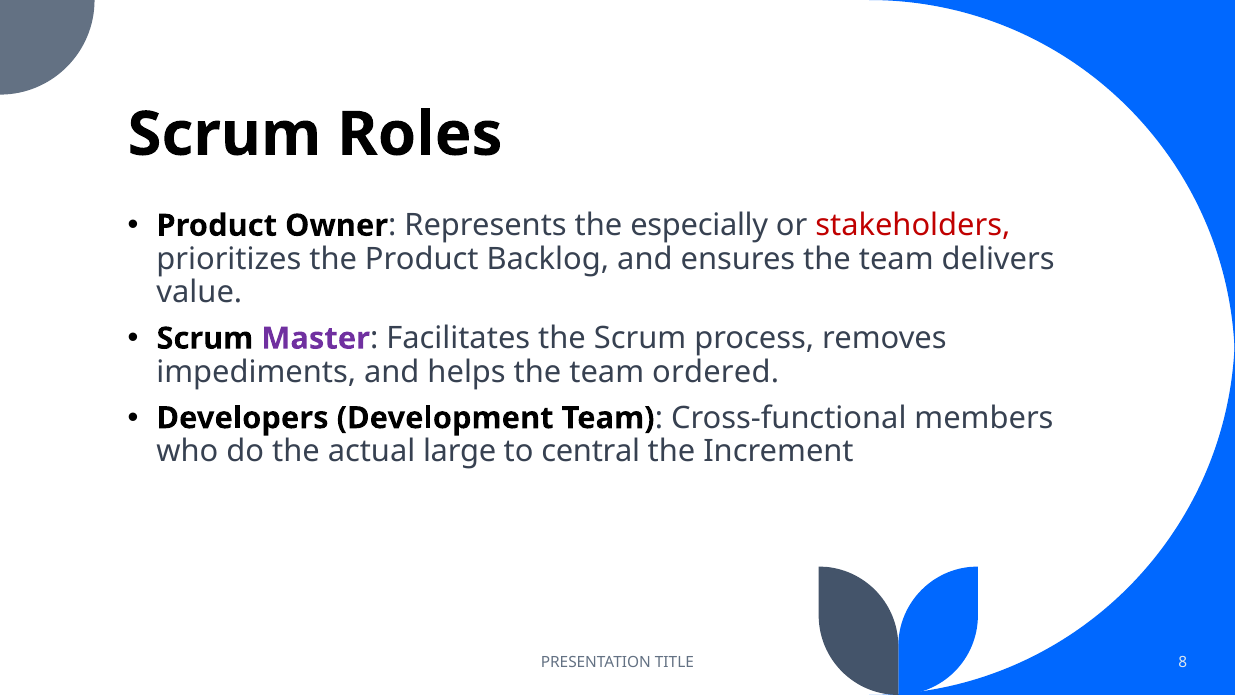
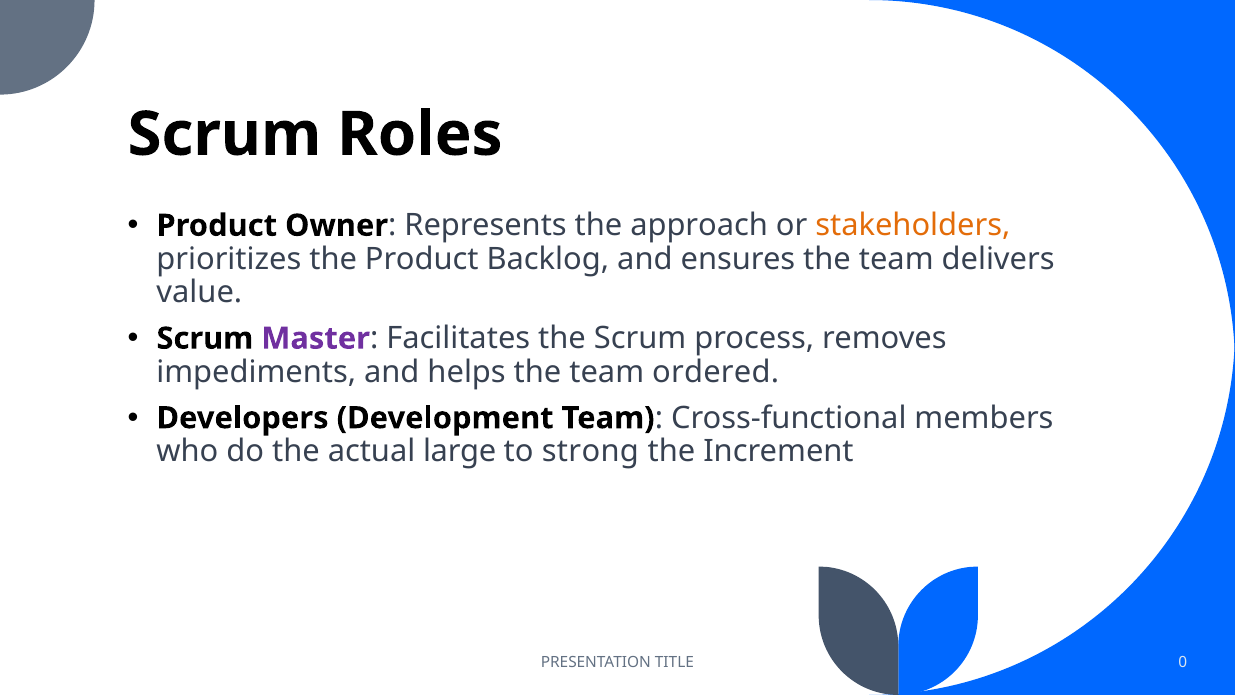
especially: especially -> approach
stakeholders colour: red -> orange
central: central -> strong
8: 8 -> 0
